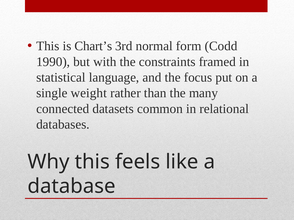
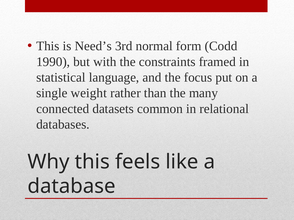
Chart’s: Chart’s -> Need’s
